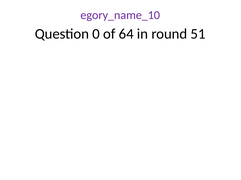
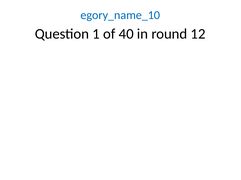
egory_name_10 colour: purple -> blue
0: 0 -> 1
64: 64 -> 40
51: 51 -> 12
